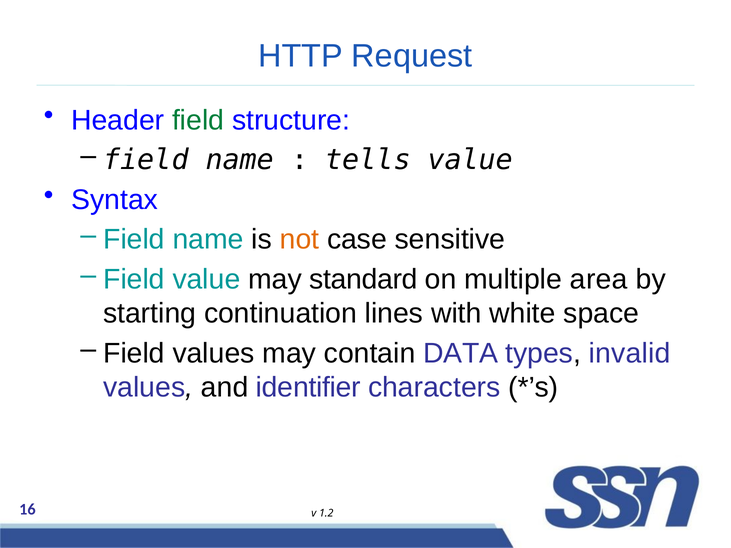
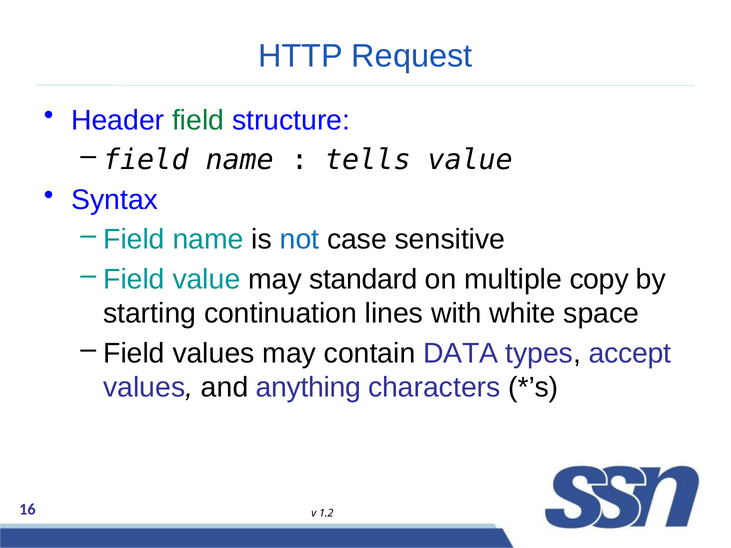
not colour: orange -> blue
area: area -> copy
invalid: invalid -> accept
identifier: identifier -> anything
